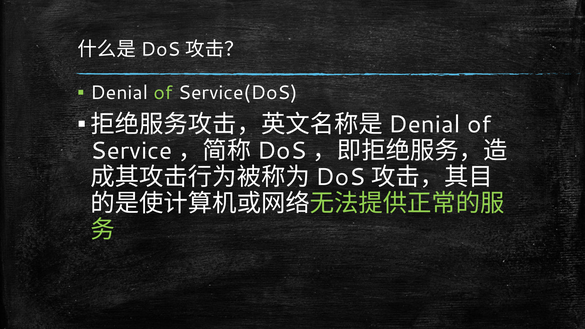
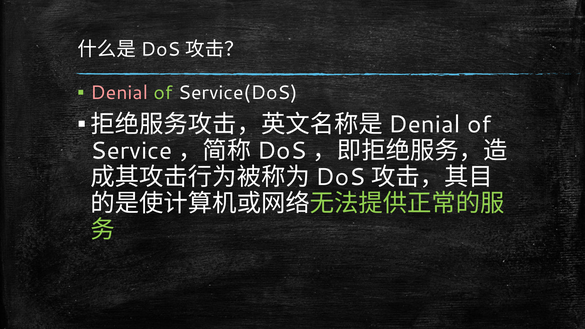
Denial colour: white -> pink
